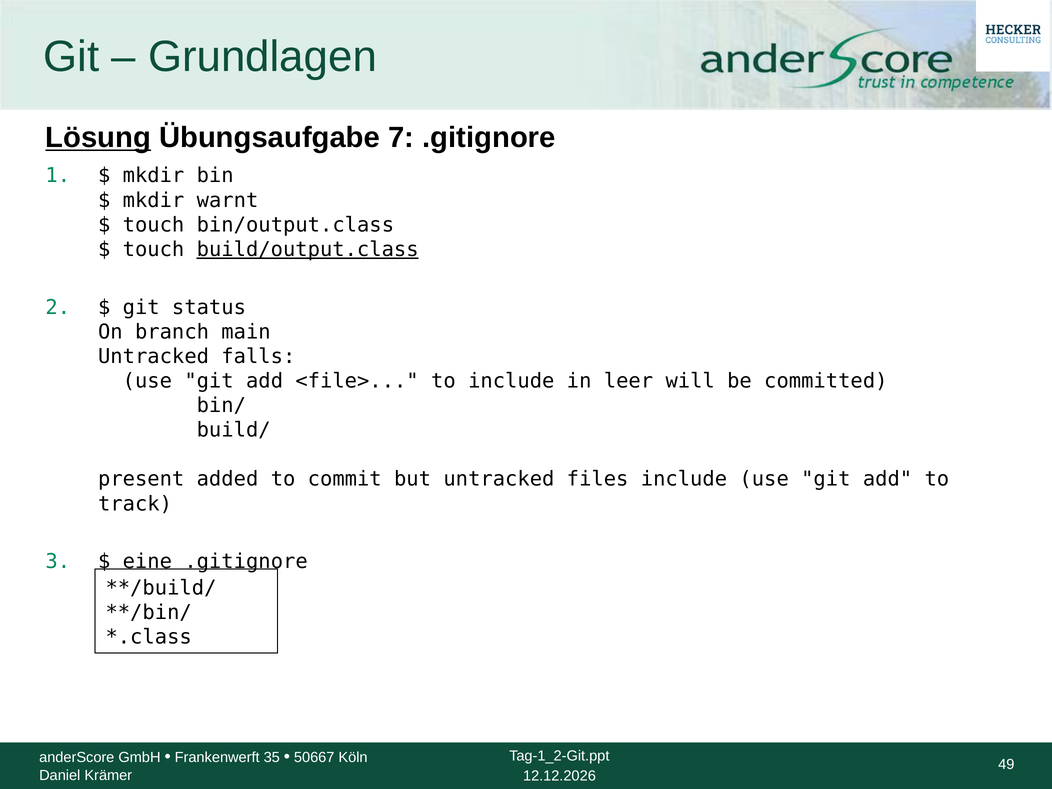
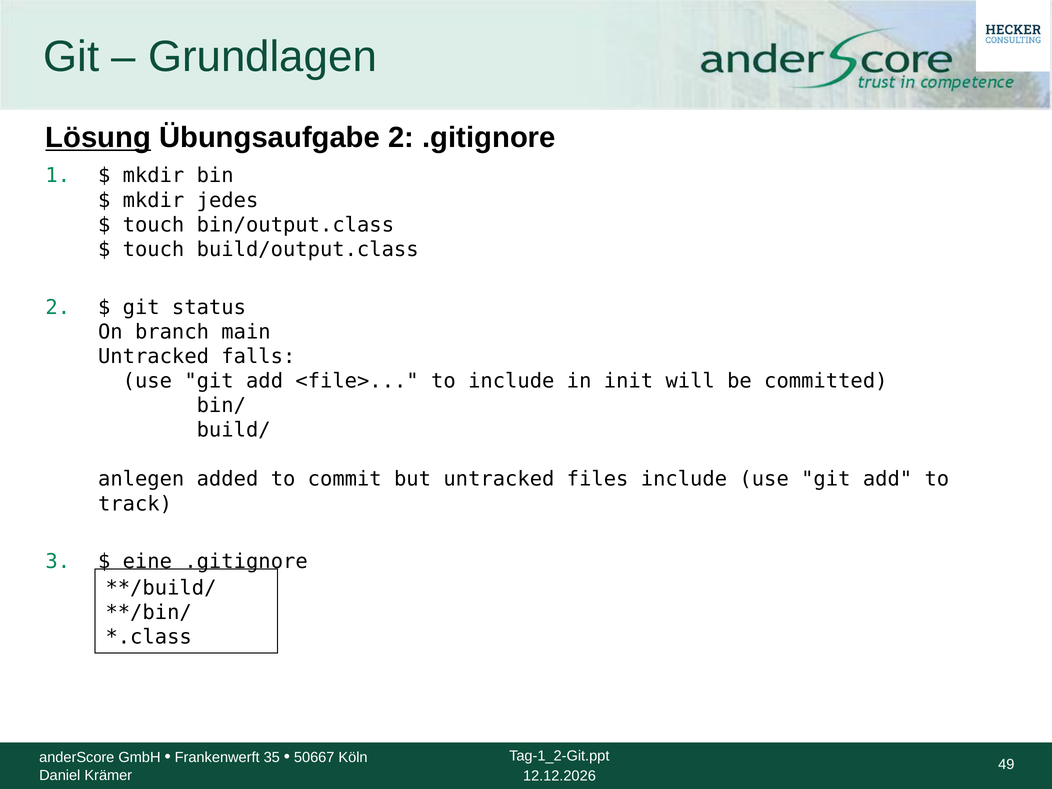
Übungsaufgabe 7: 7 -> 2
warnt: warnt -> jedes
build/output.class underline: present -> none
leer: leer -> init
present: present -> anlegen
